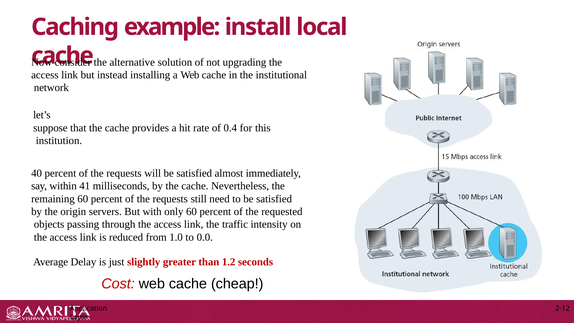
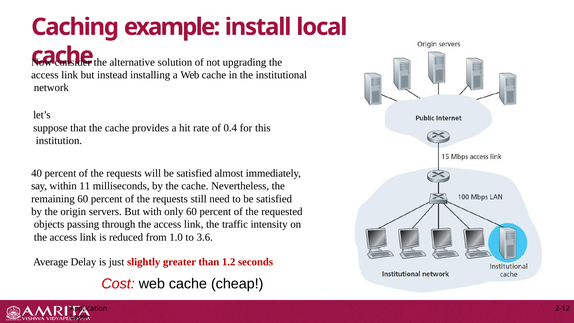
41: 41 -> 11
0.0: 0.0 -> 3.6
